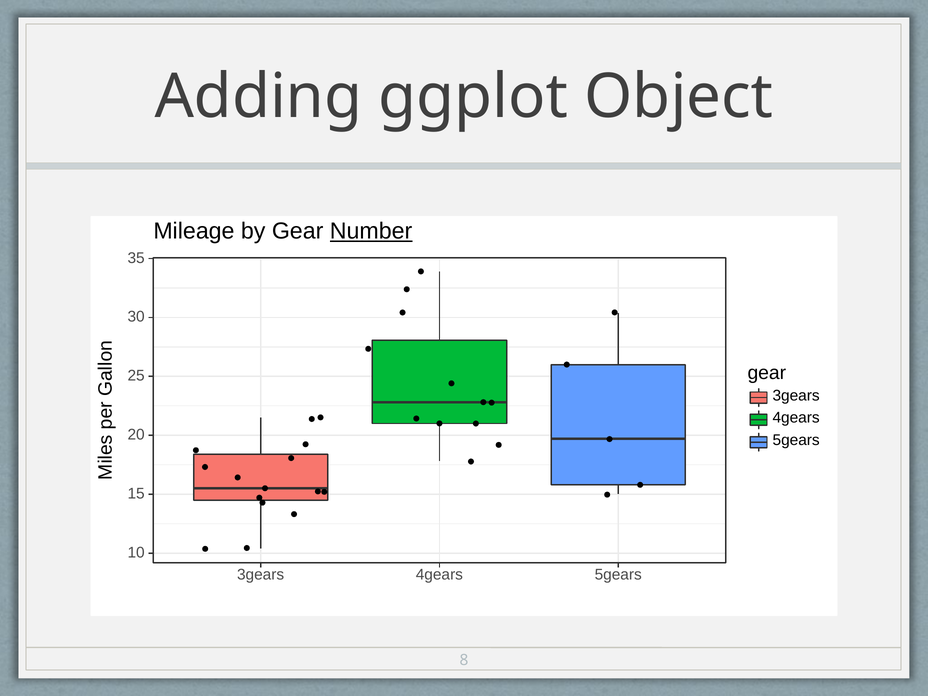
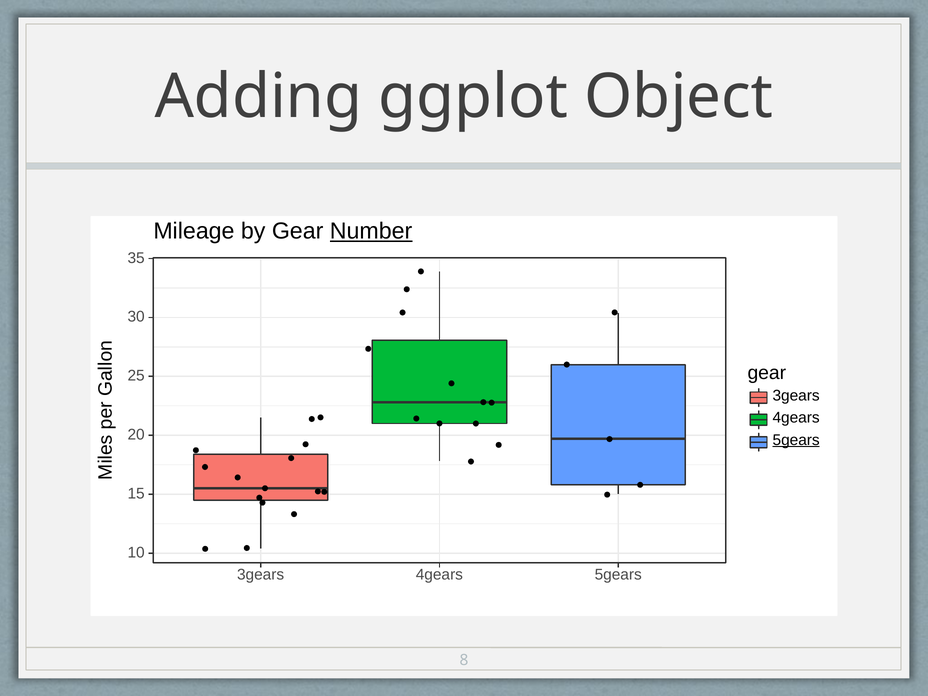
5gears at (796, 440) underline: none -> present
